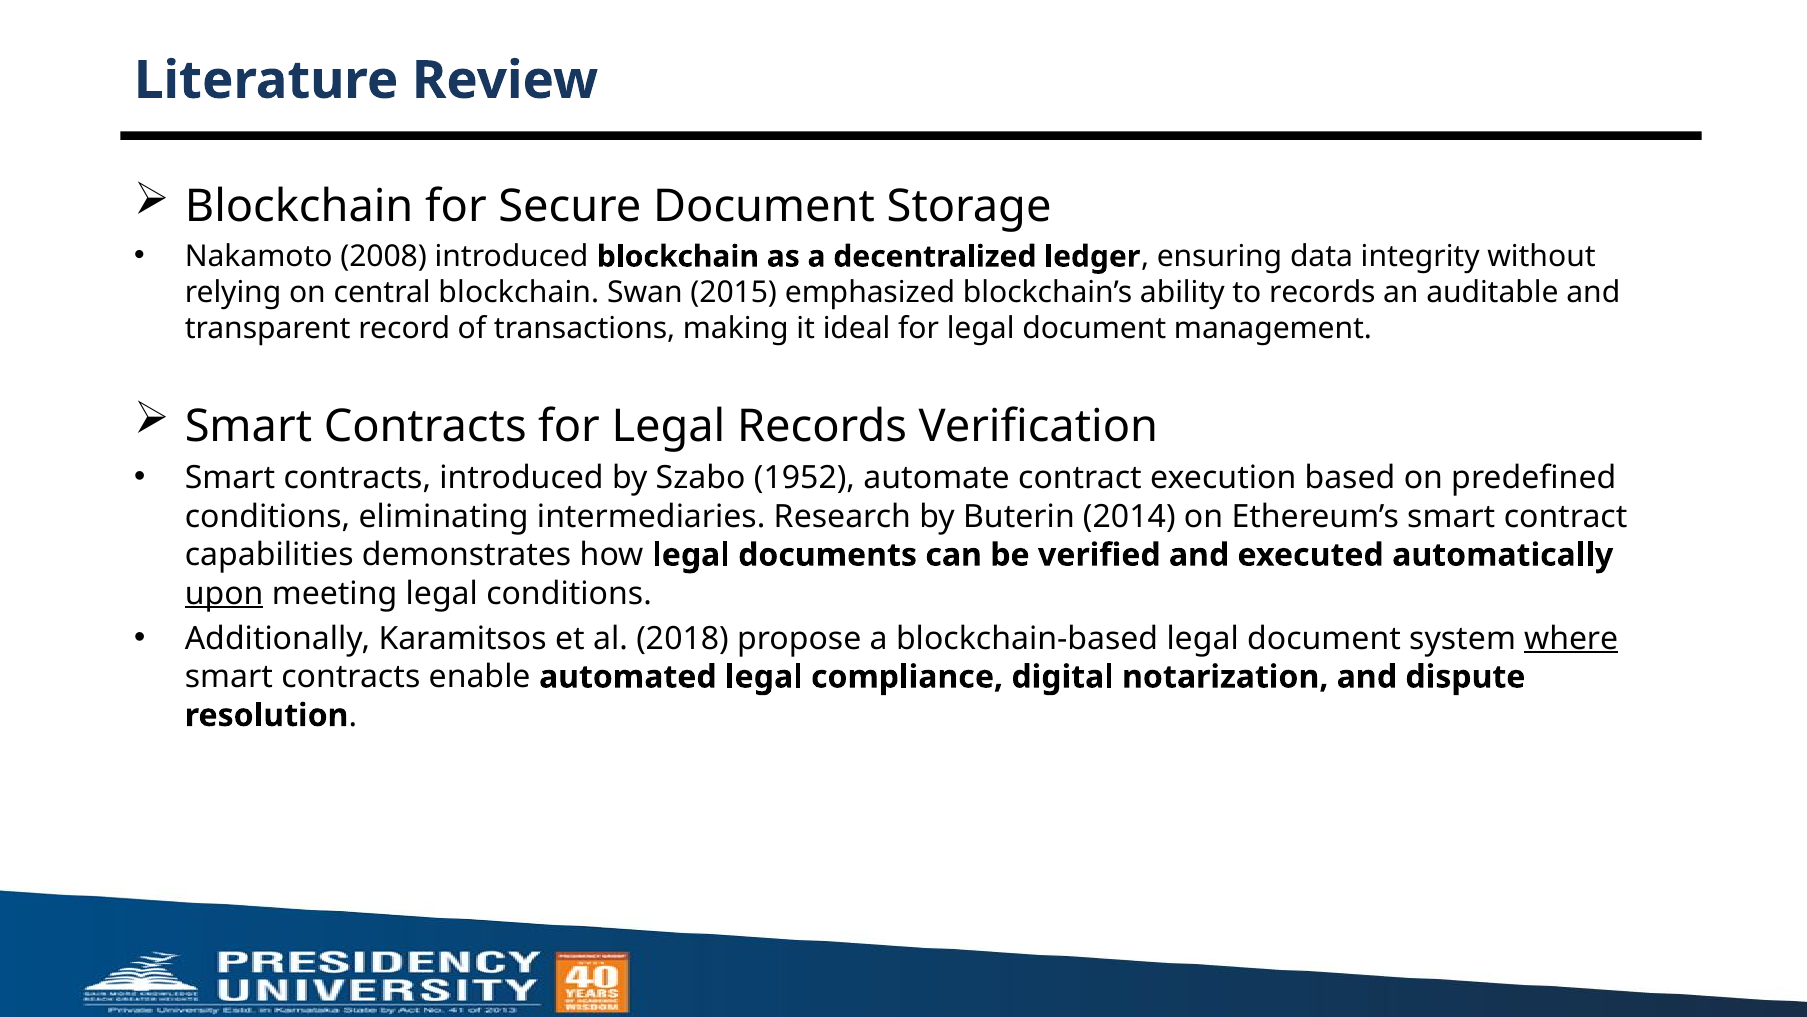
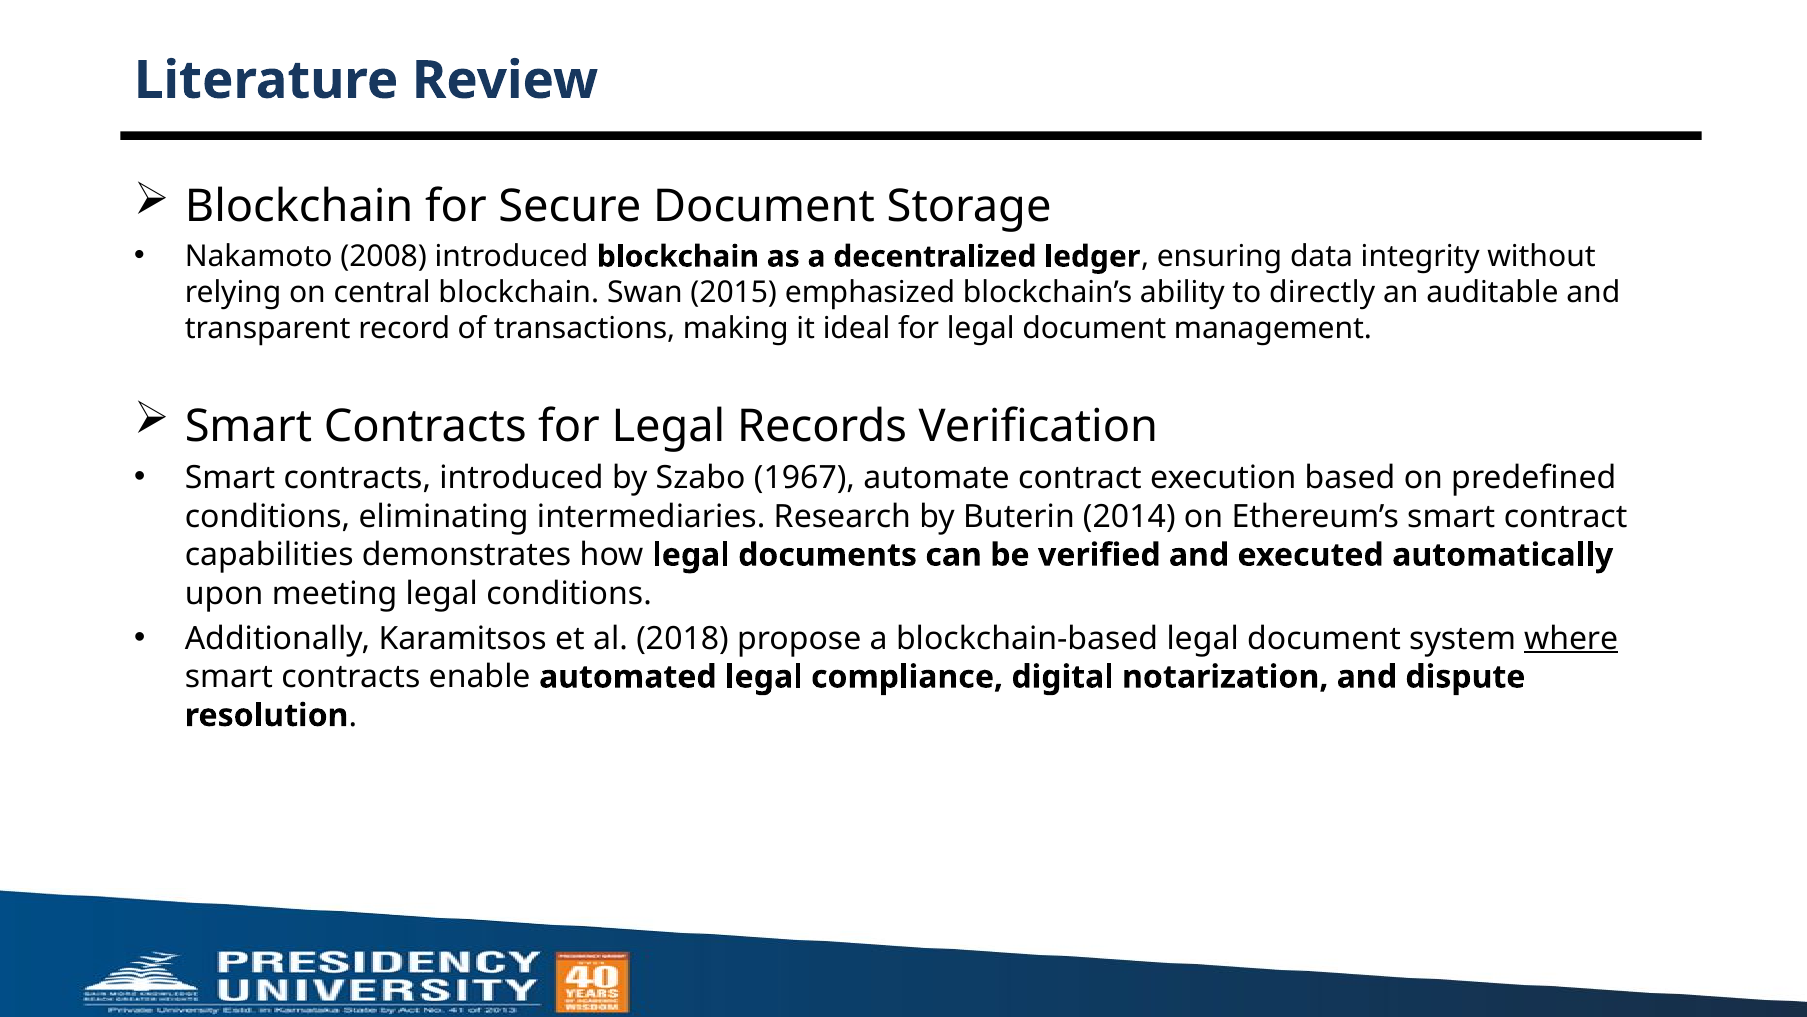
to records: records -> directly
1952: 1952 -> 1967
upon underline: present -> none
